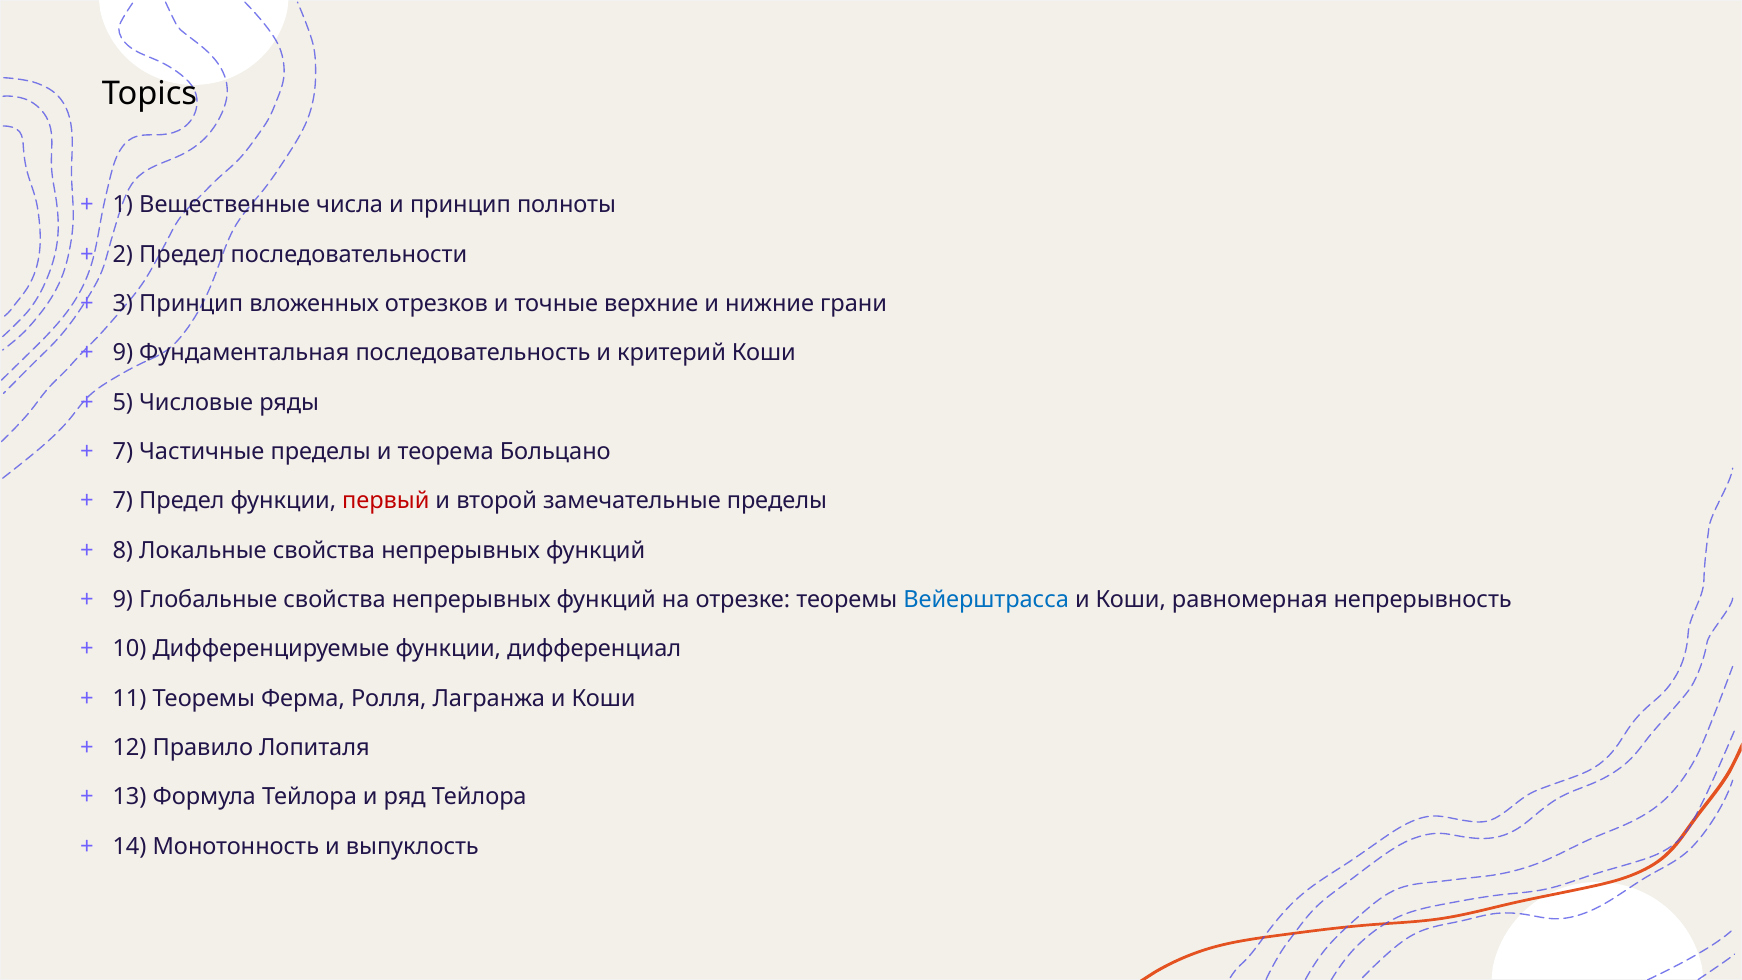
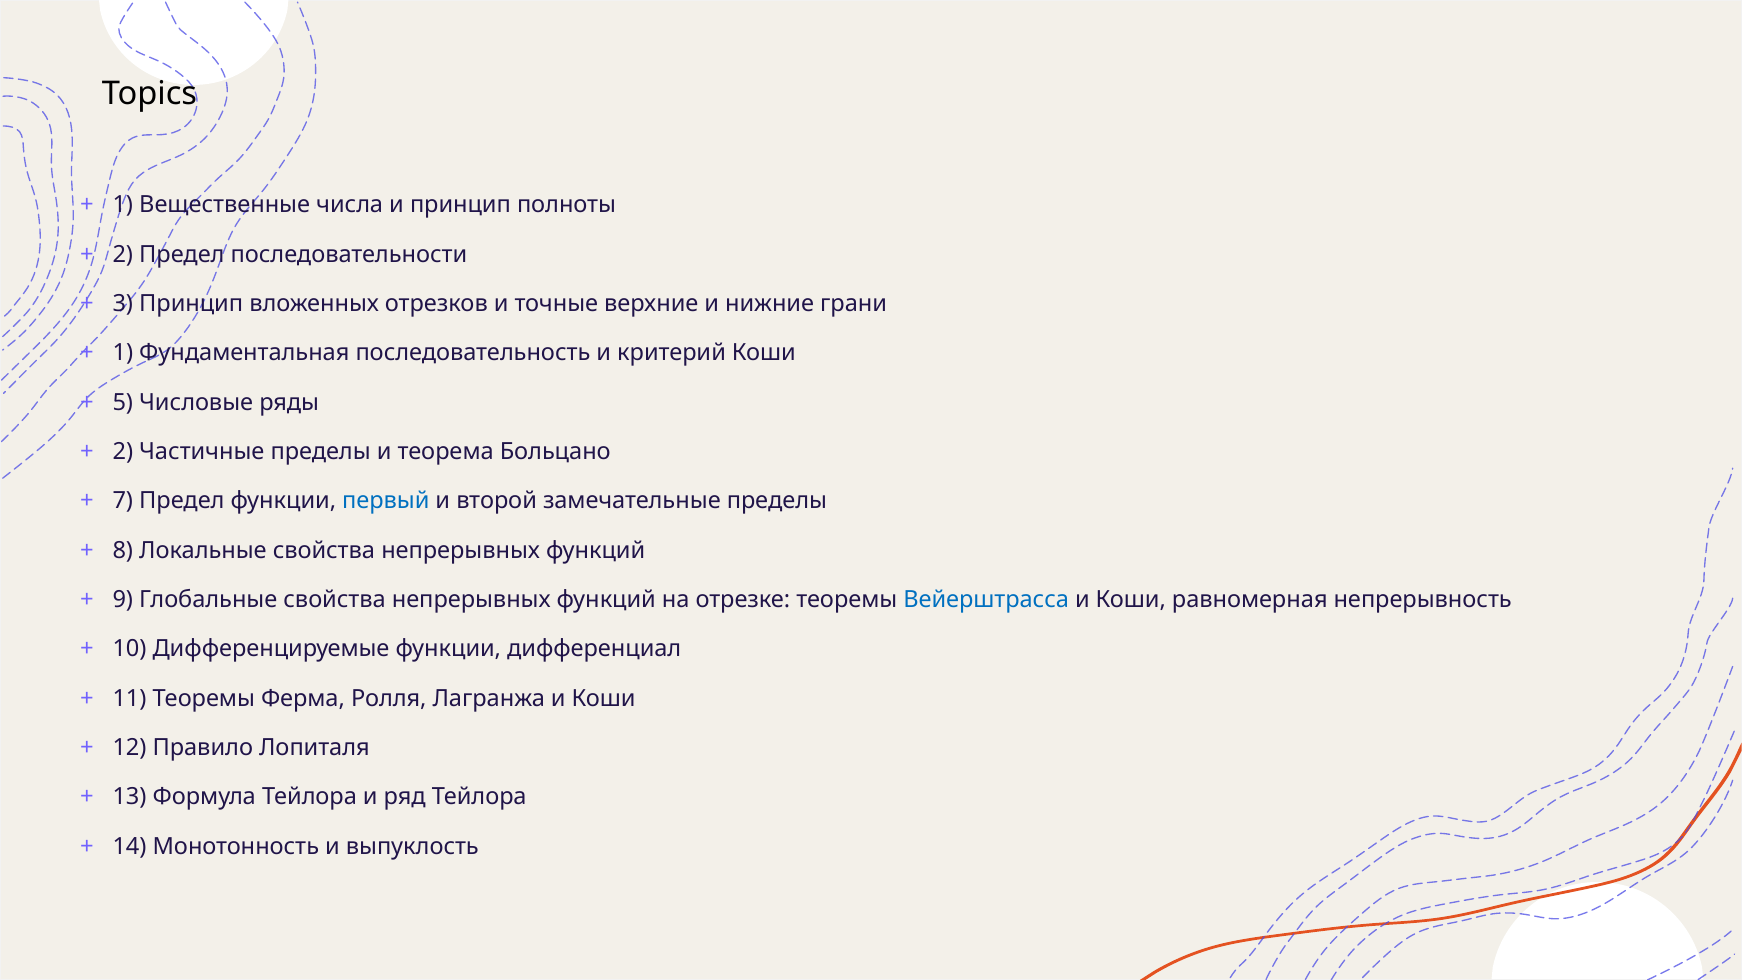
9 at (123, 353): 9 -> 1
7 at (123, 452): 7 -> 2
первый colour: red -> blue
